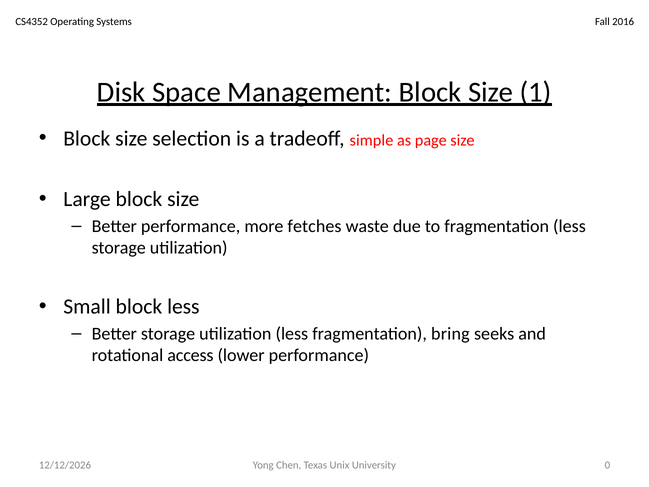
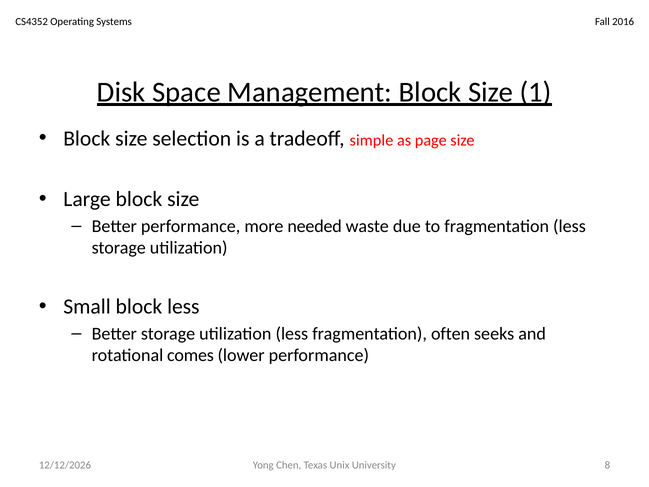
fetches: fetches -> needed
bring: bring -> often
access: access -> comes
0: 0 -> 8
